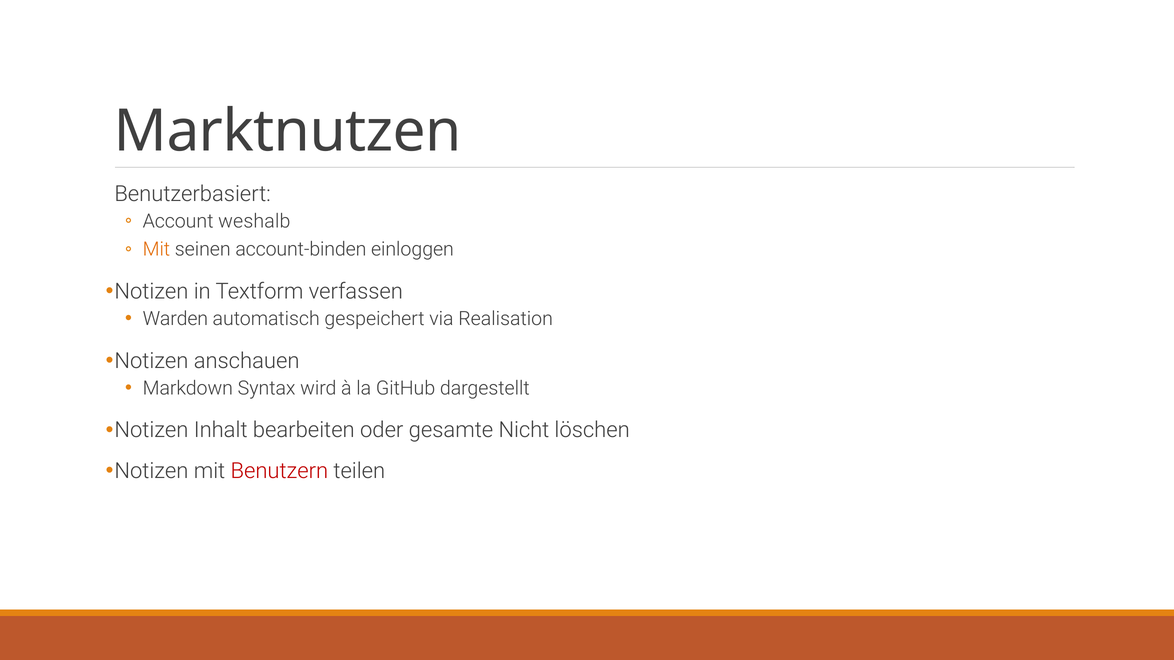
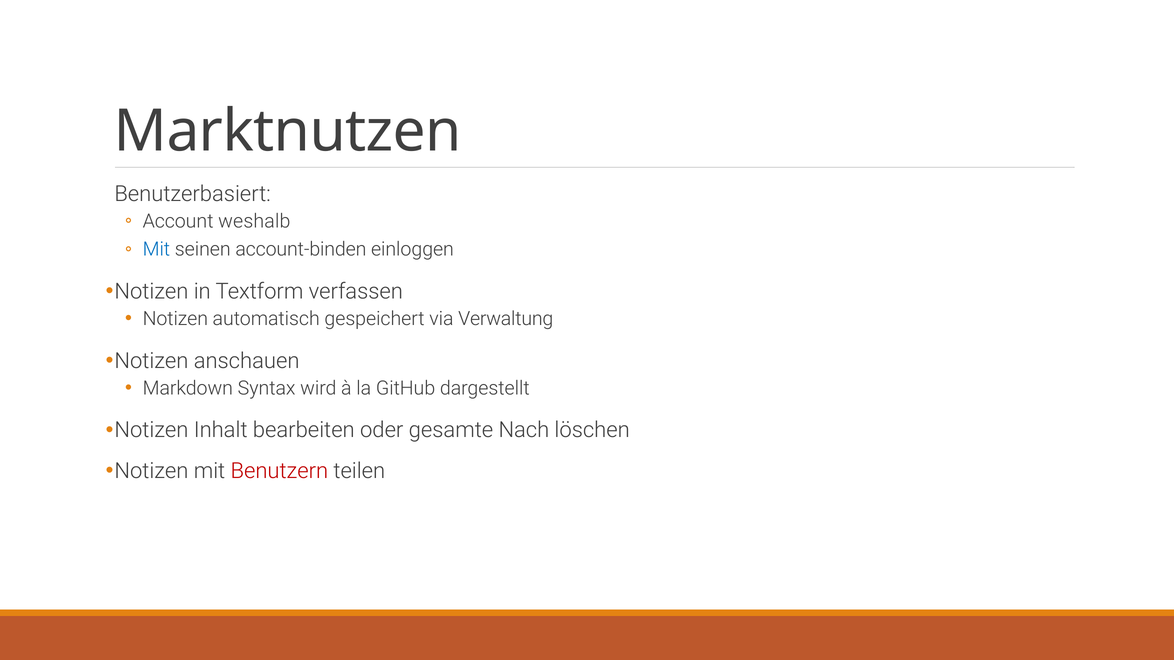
Mit at (156, 250) colour: orange -> blue
Warden at (175, 319): Warden -> Notizen
Realisation: Realisation -> Verwaltung
Nicht: Nicht -> Nach
